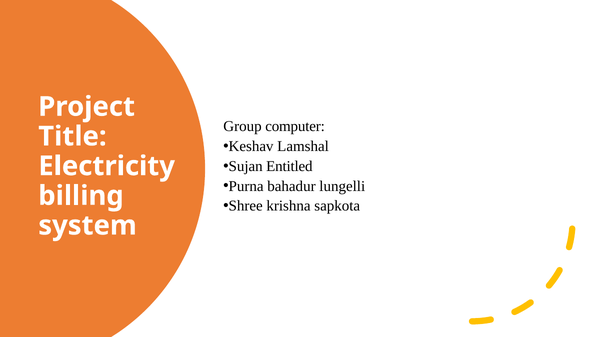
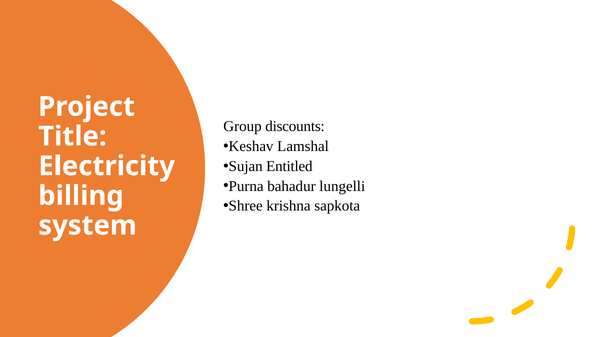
computer: computer -> discounts
